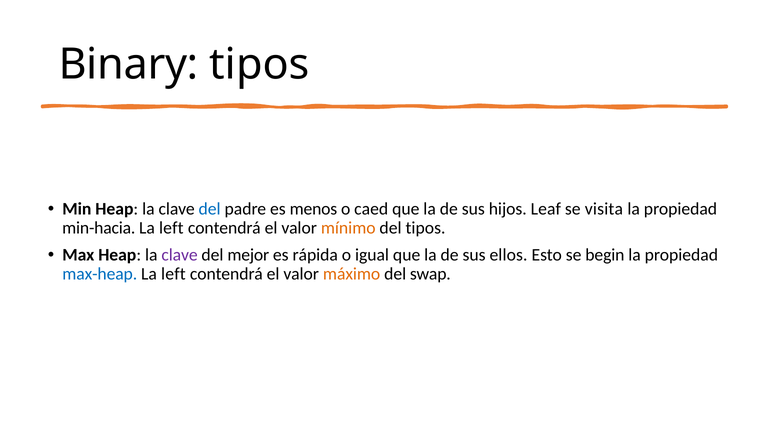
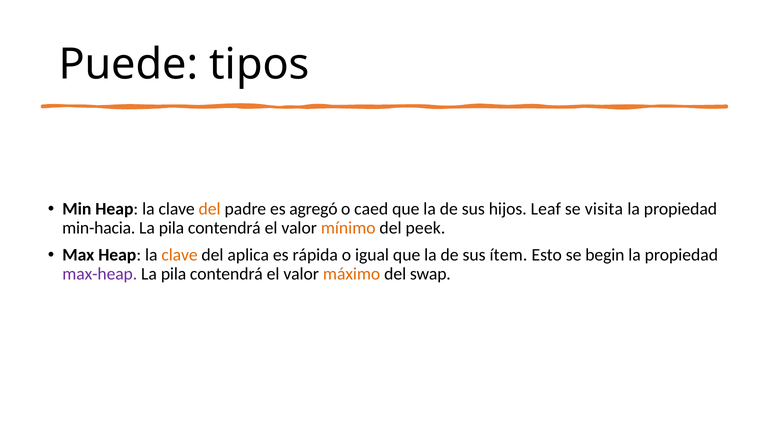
Binary: Binary -> Puede
del at (210, 209) colour: blue -> orange
menos: menos -> agregó
left at (171, 228): left -> pila
del tipos: tipos -> peek
clave at (180, 255) colour: purple -> orange
mejor: mejor -> aplica
ellos: ellos -> ítem
max-heap colour: blue -> purple
left at (173, 274): left -> pila
